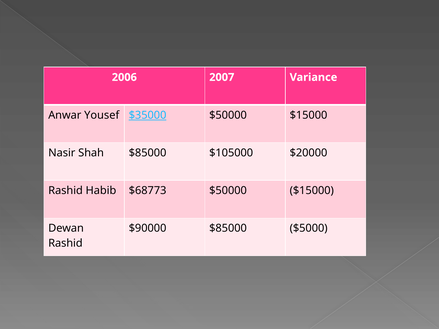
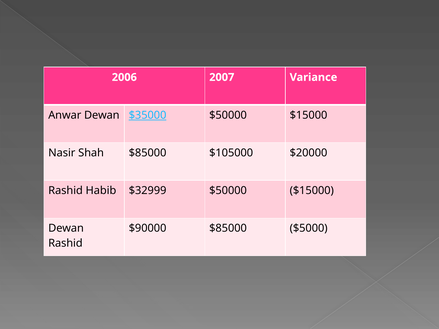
Anwar Yousef: Yousef -> Dewan
$68773: $68773 -> $32999
